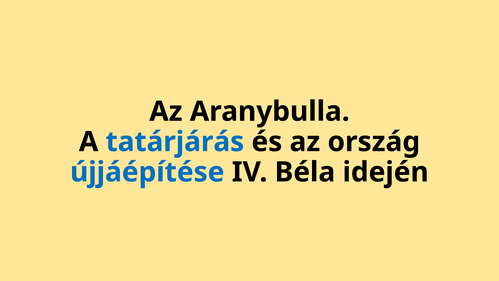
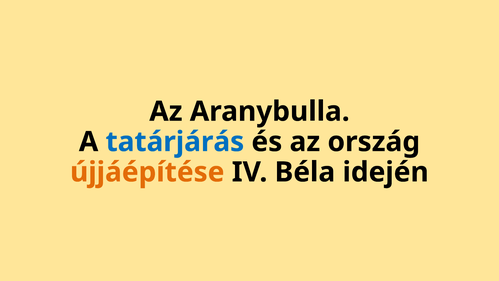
újjáépítése colour: blue -> orange
